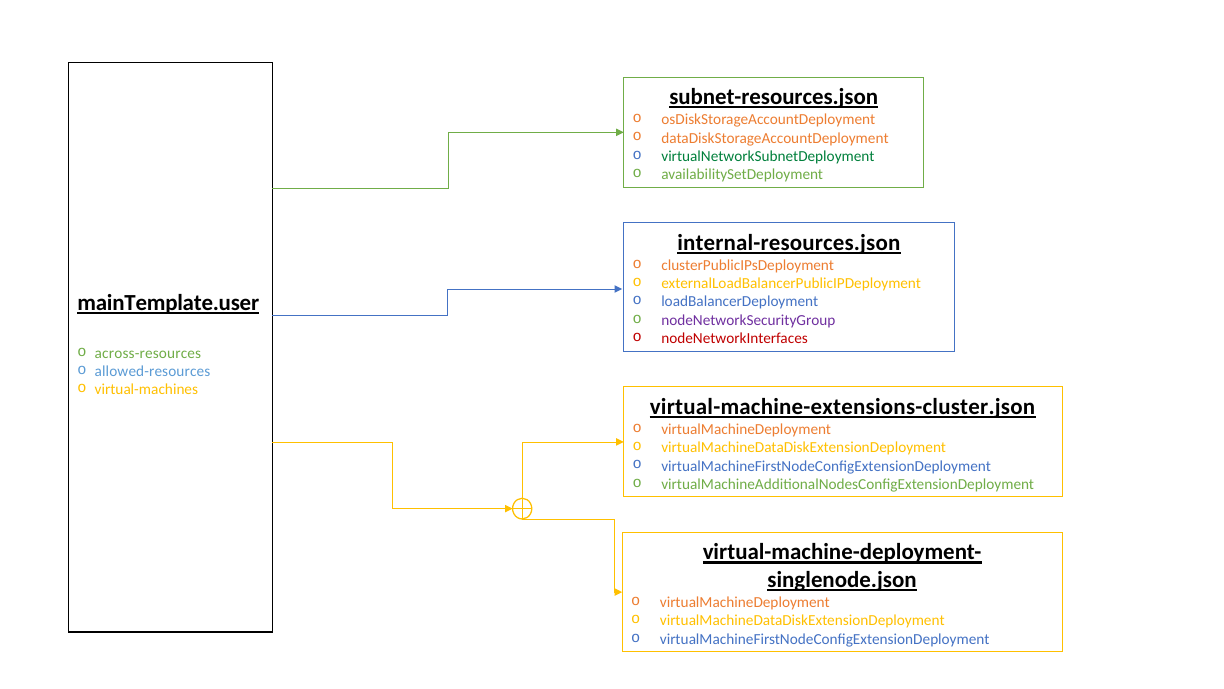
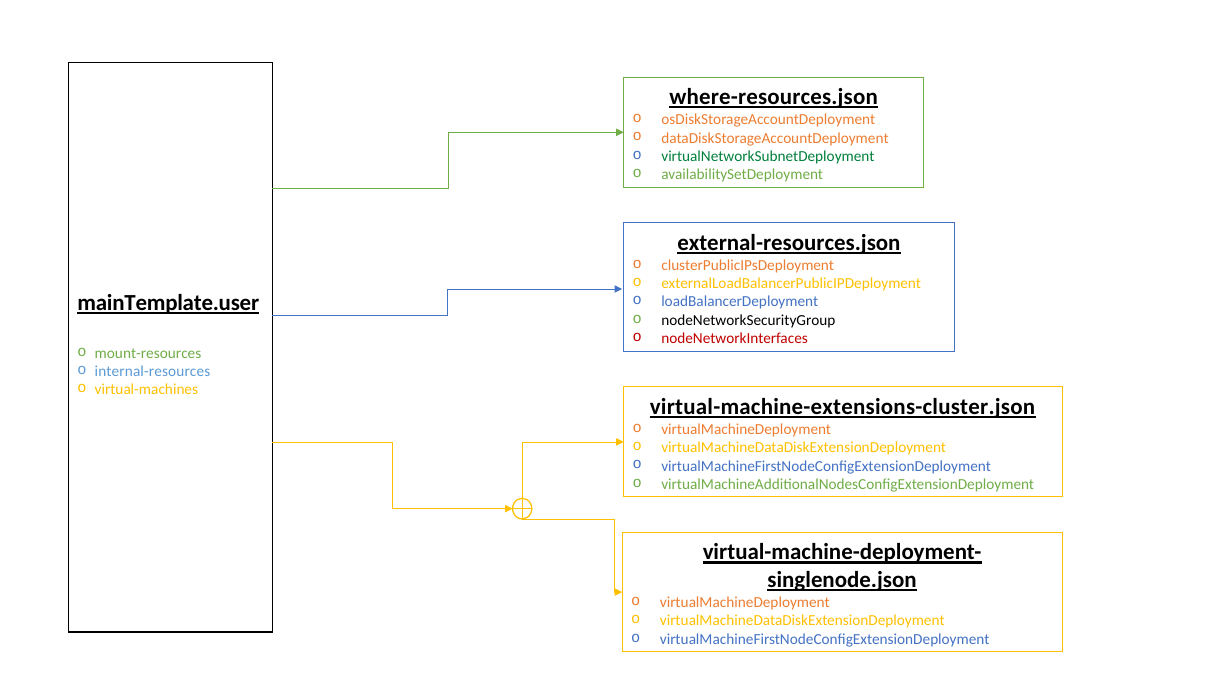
subnet-resources.json: subnet-resources.json -> where-resources.json
internal-resources.json: internal-resources.json -> external-resources.json
nodeNetworkSecurityGroup colour: purple -> black
across-resources: across-resources -> mount-resources
allowed-resources: allowed-resources -> internal-resources
